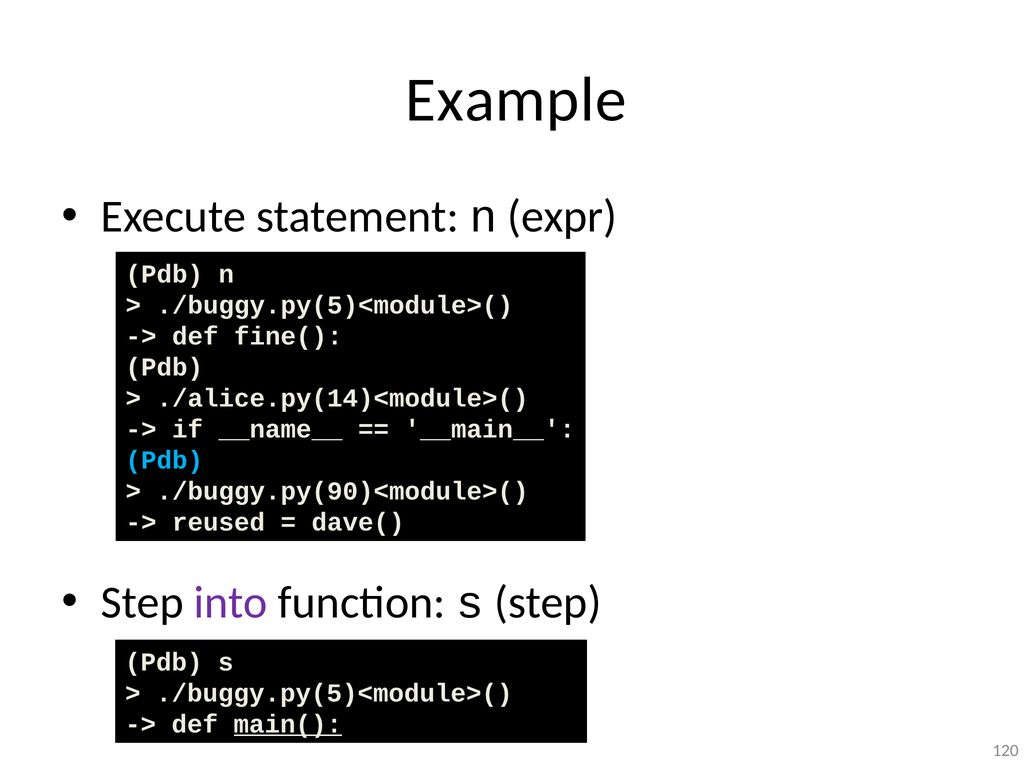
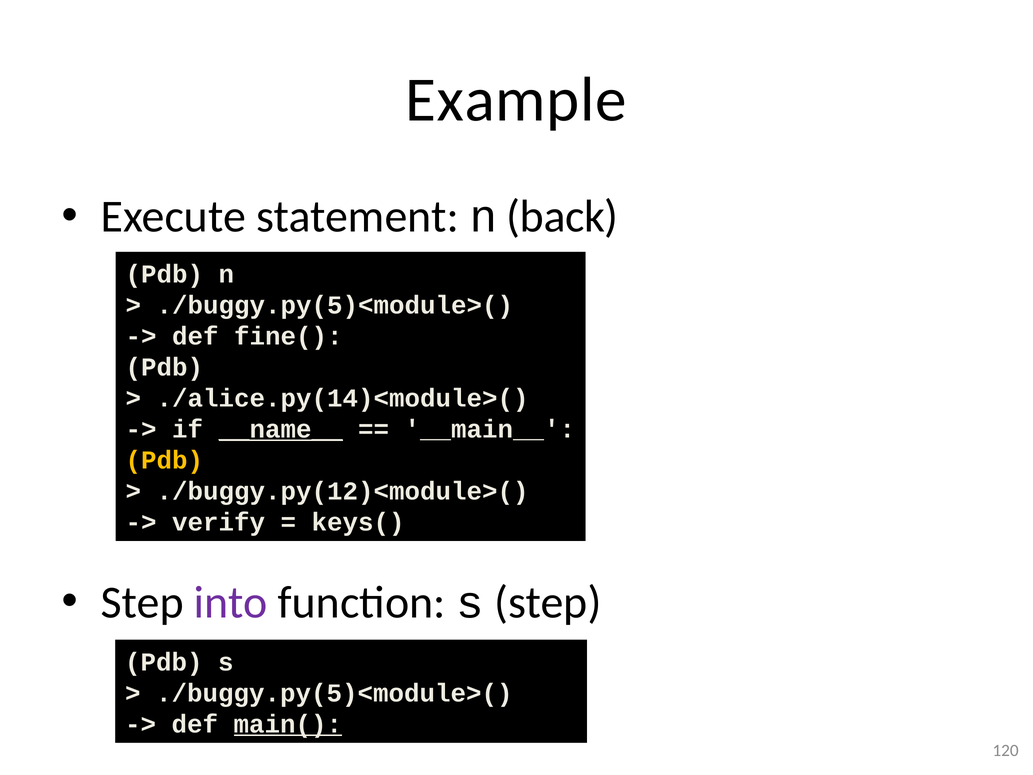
expr: expr -> back
__name__ underline: none -> present
Pdb at (165, 460) colour: light blue -> yellow
./buggy.py(90)<module>(: ./buggy.py(90)<module>( -> ./buggy.py(12)<module>(
reused: reused -> verify
dave(: dave( -> keys(
